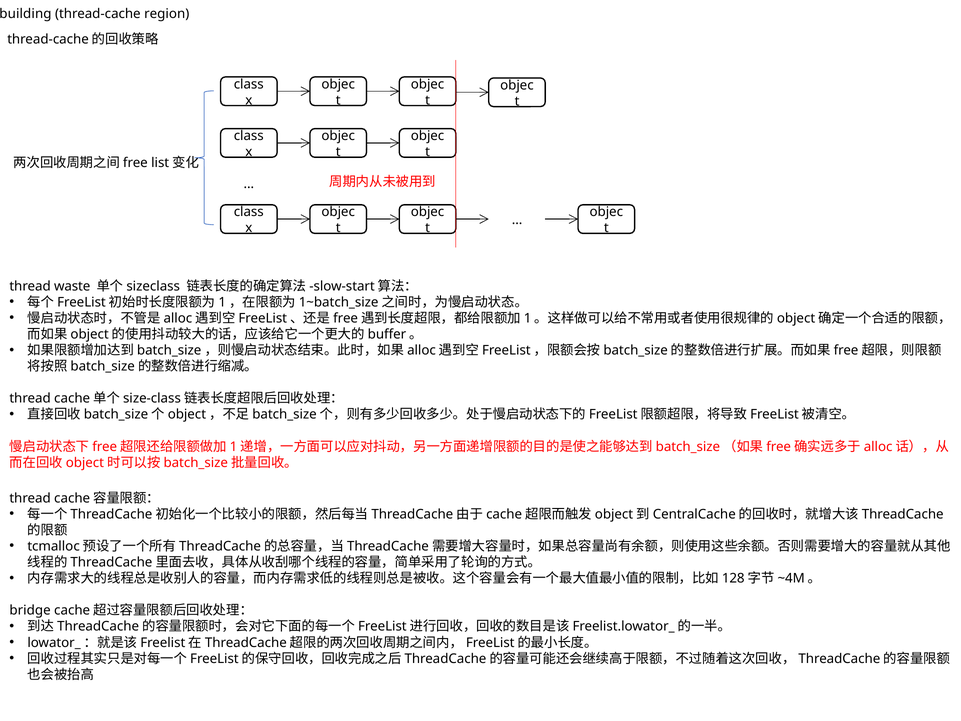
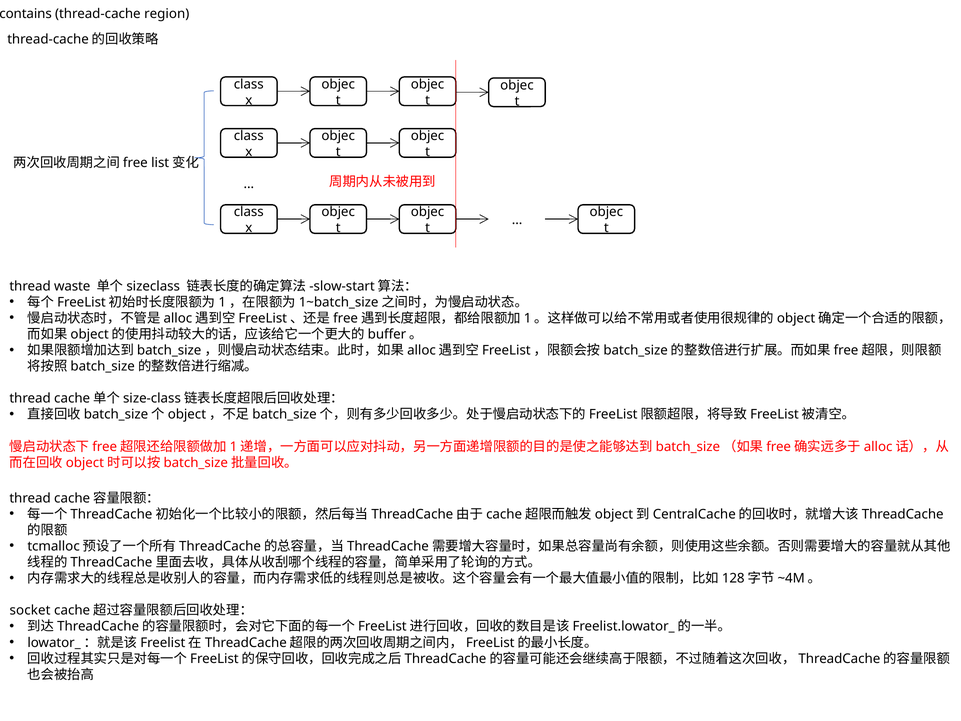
building: building -> contains
bridge: bridge -> socket
